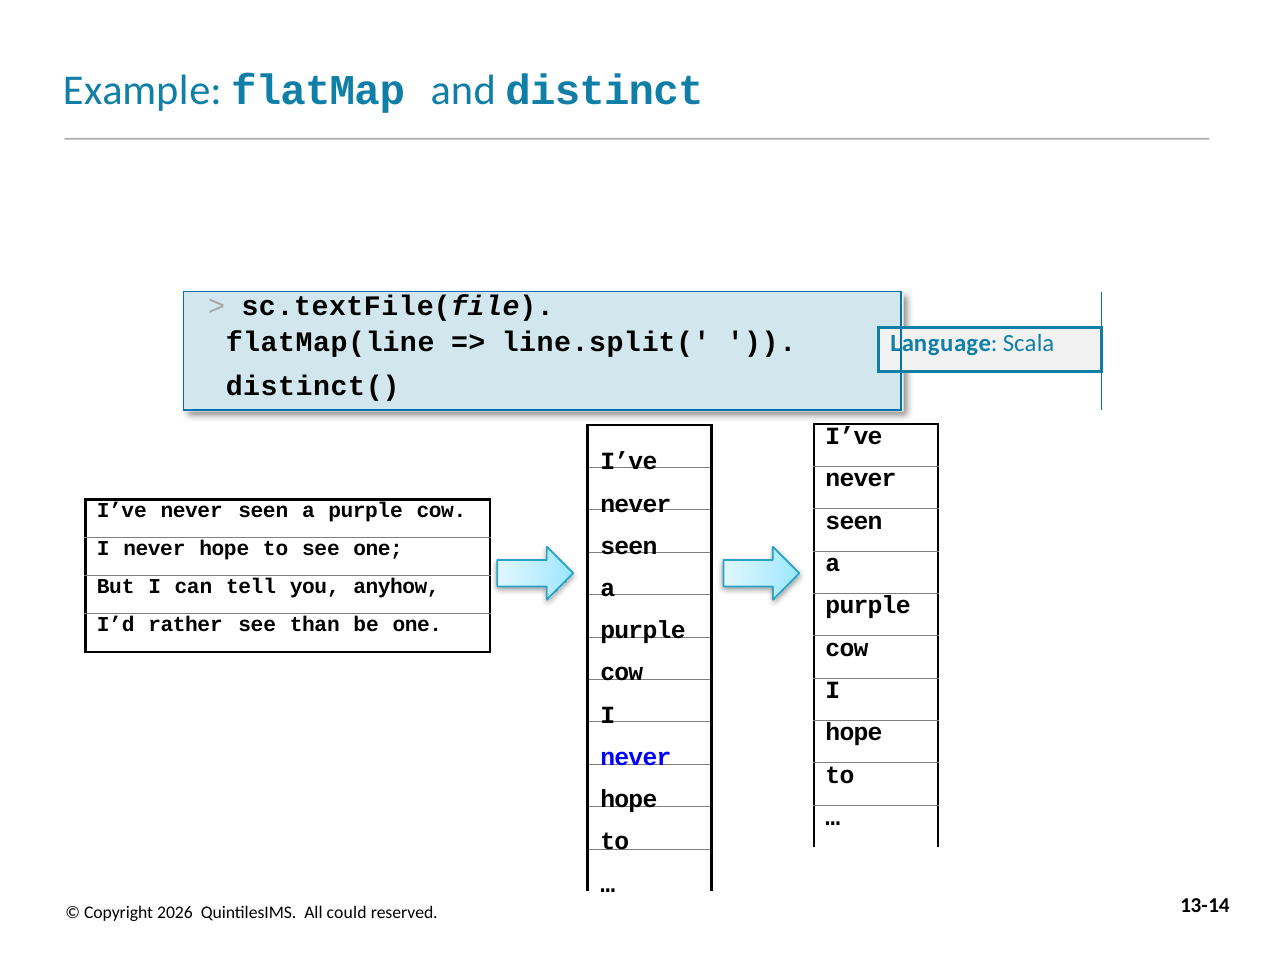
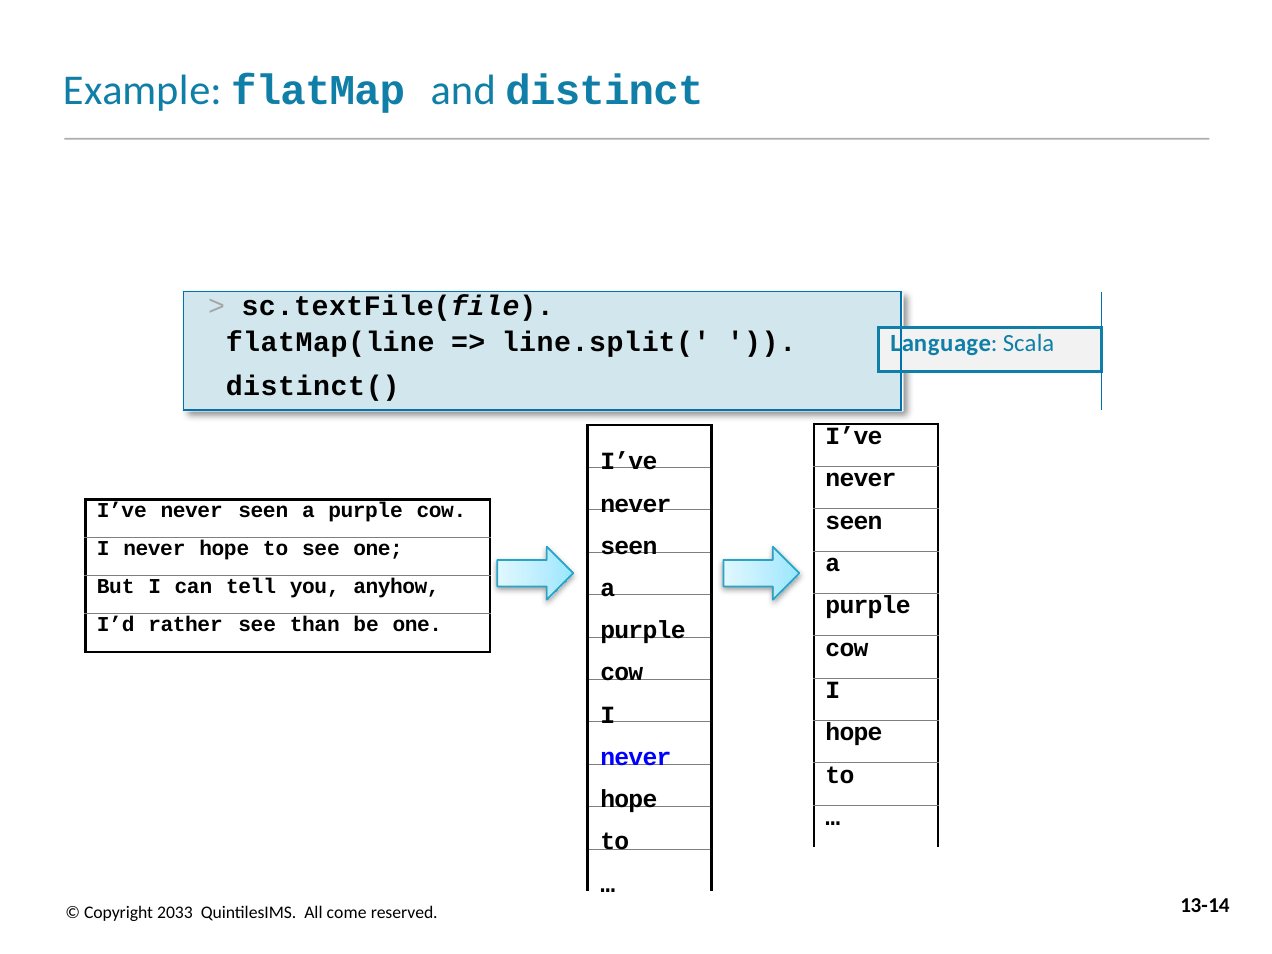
2026: 2026 -> 2033
could: could -> come
